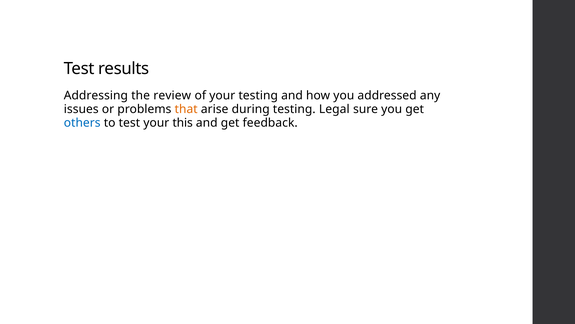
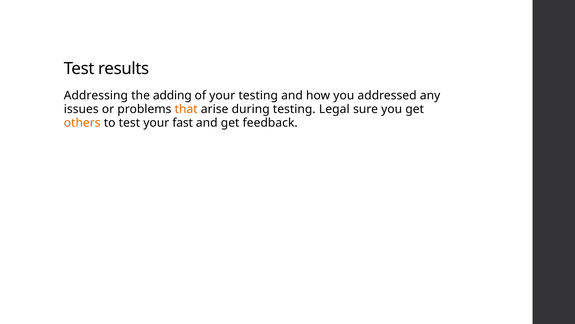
review: review -> adding
others colour: blue -> orange
this: this -> fast
